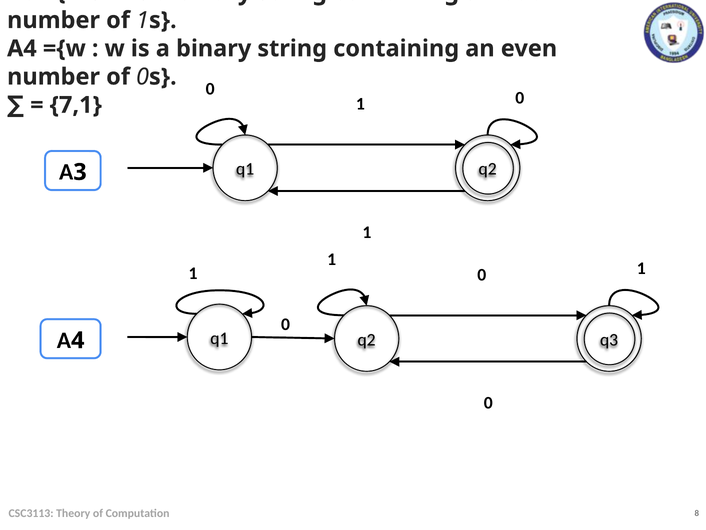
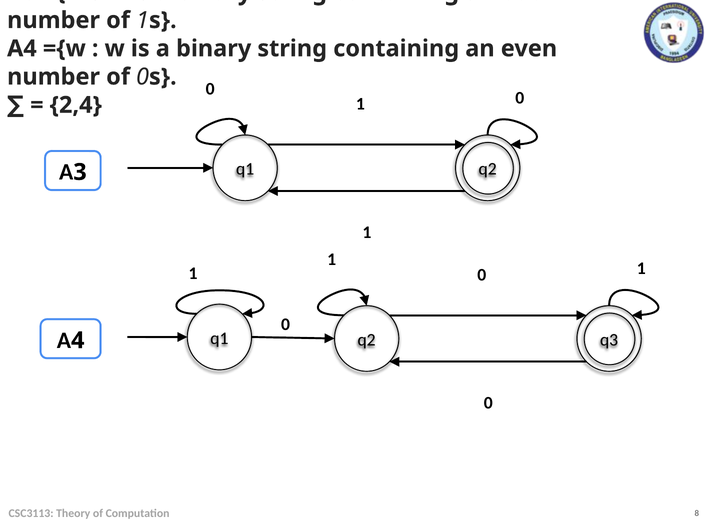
7,1: 7,1 -> 2,4
